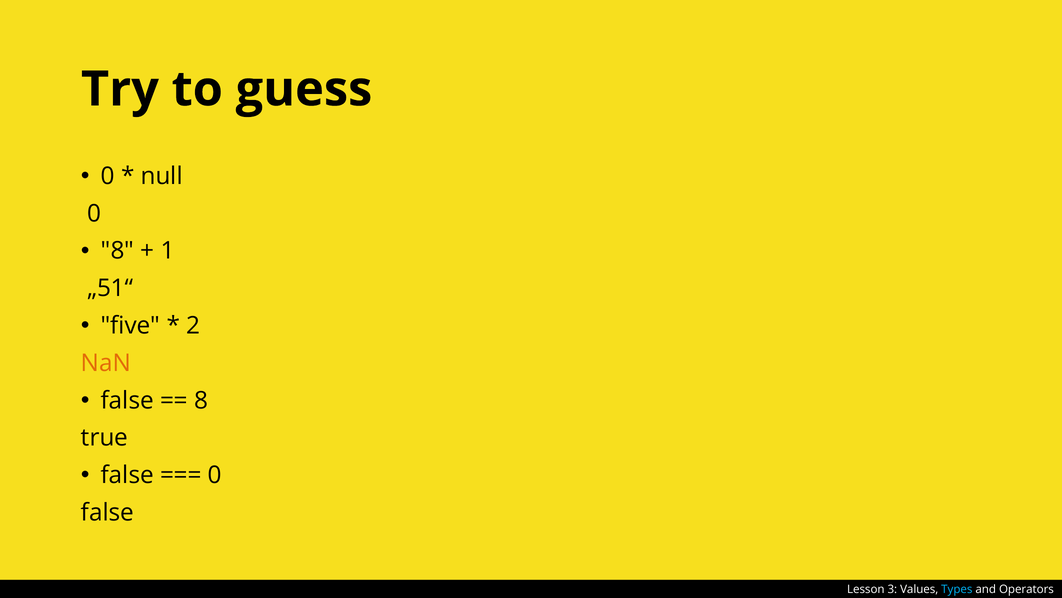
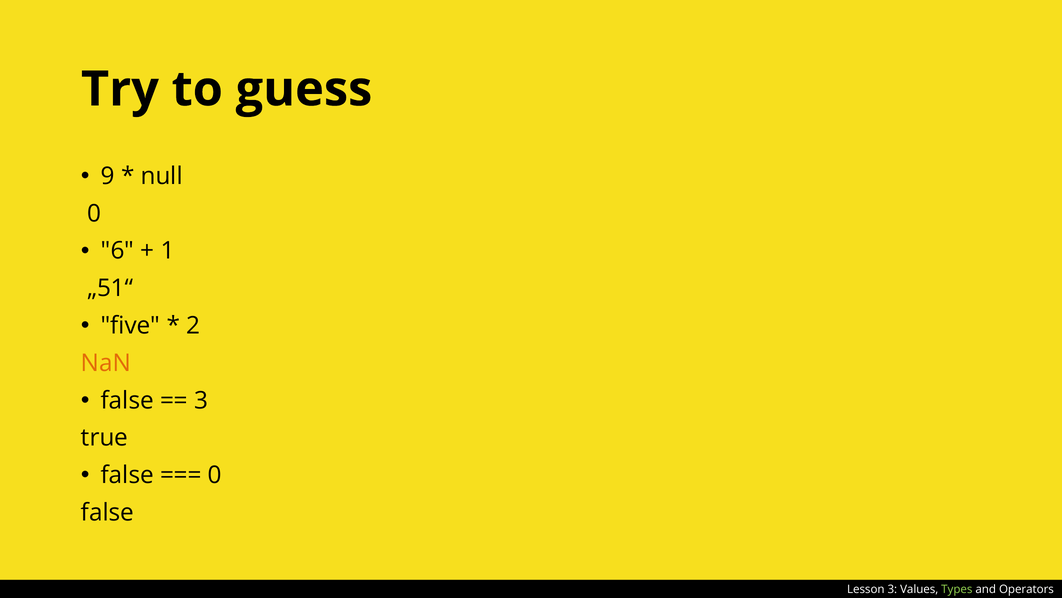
0 at (108, 176): 0 -> 9
8 at (117, 251): 8 -> 6
8 at (201, 400): 8 -> 3
Types colour: light blue -> light green
